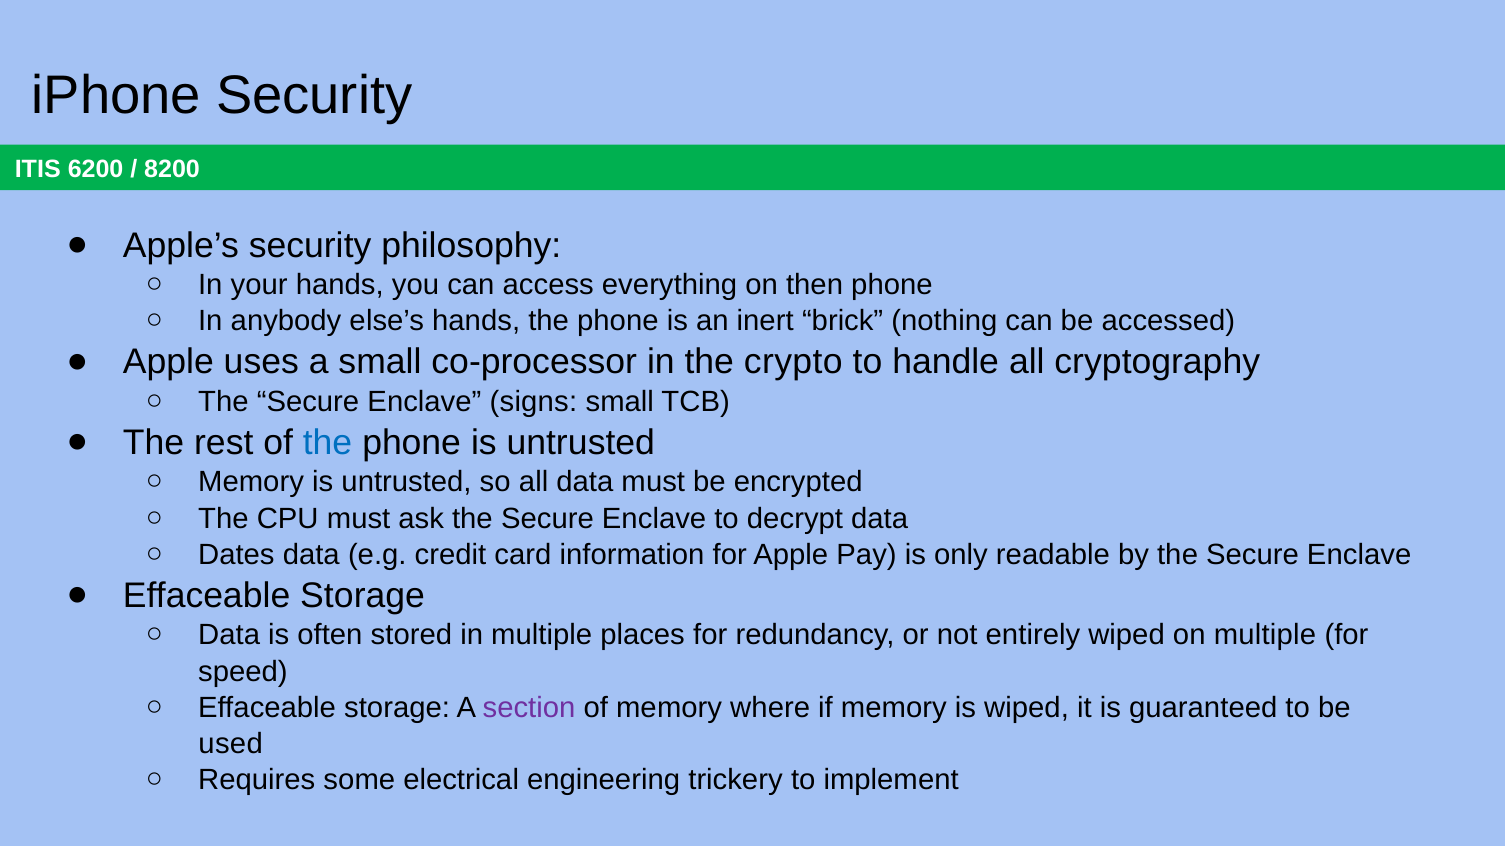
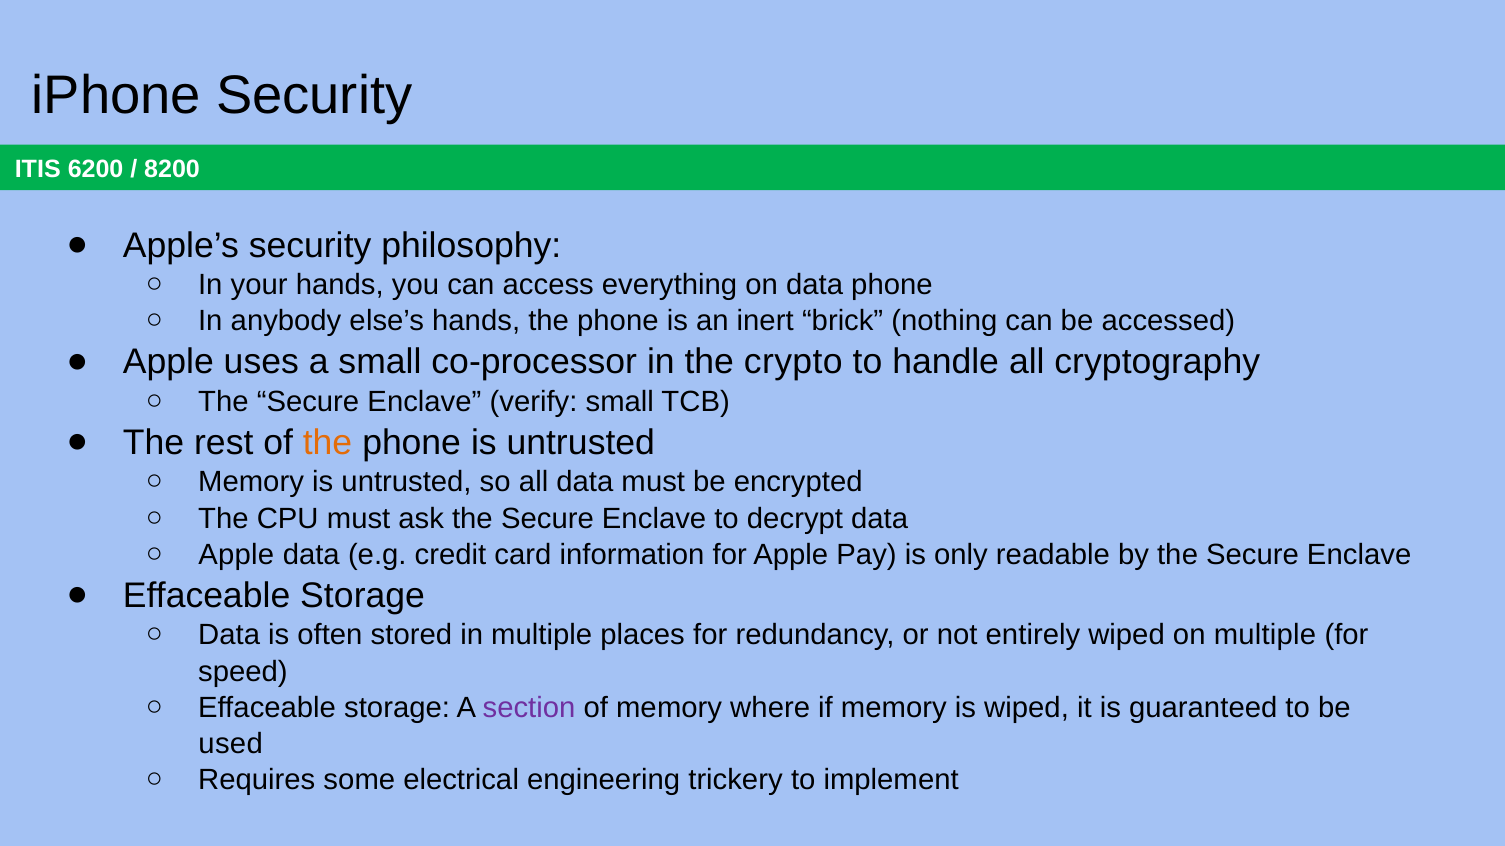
on then: then -> data
signs: signs -> verify
the at (328, 443) colour: blue -> orange
Dates at (236, 555): Dates -> Apple
